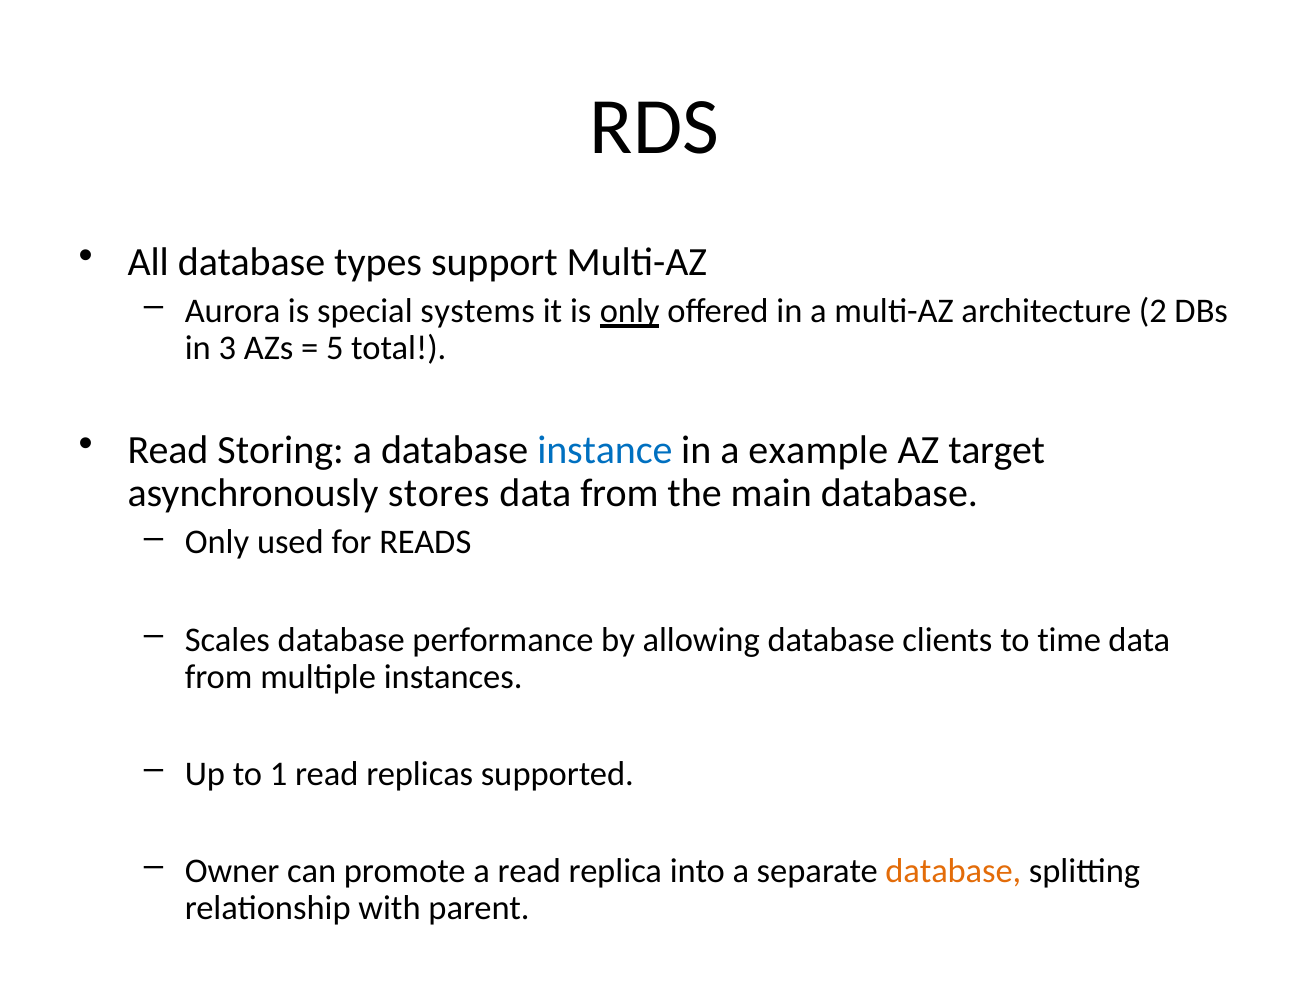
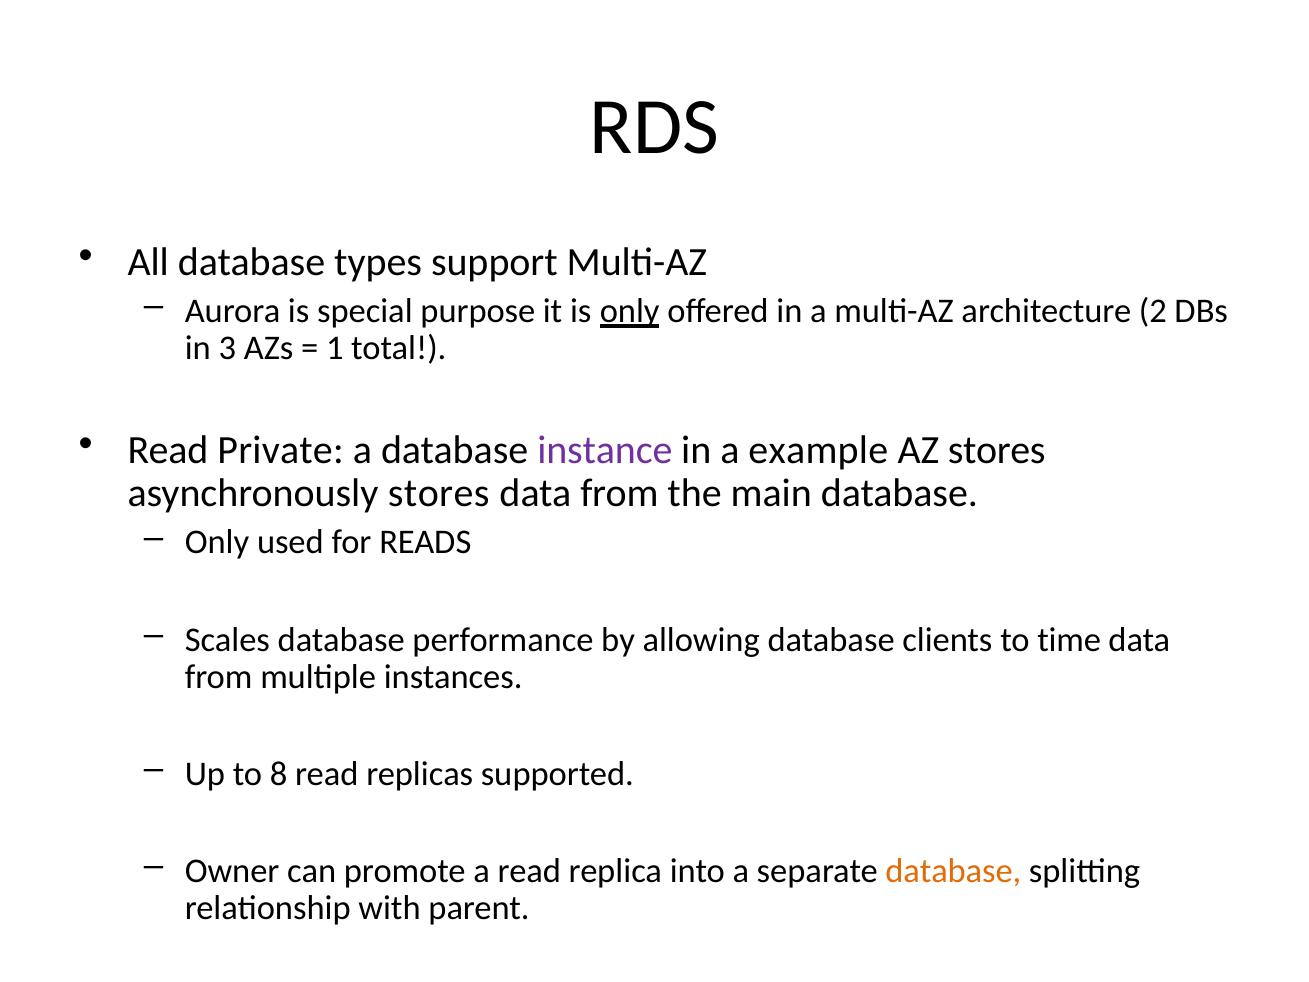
systems: systems -> purpose
5: 5 -> 1
Storing: Storing -> Private
instance colour: blue -> purple
AZ target: target -> stores
1: 1 -> 8
